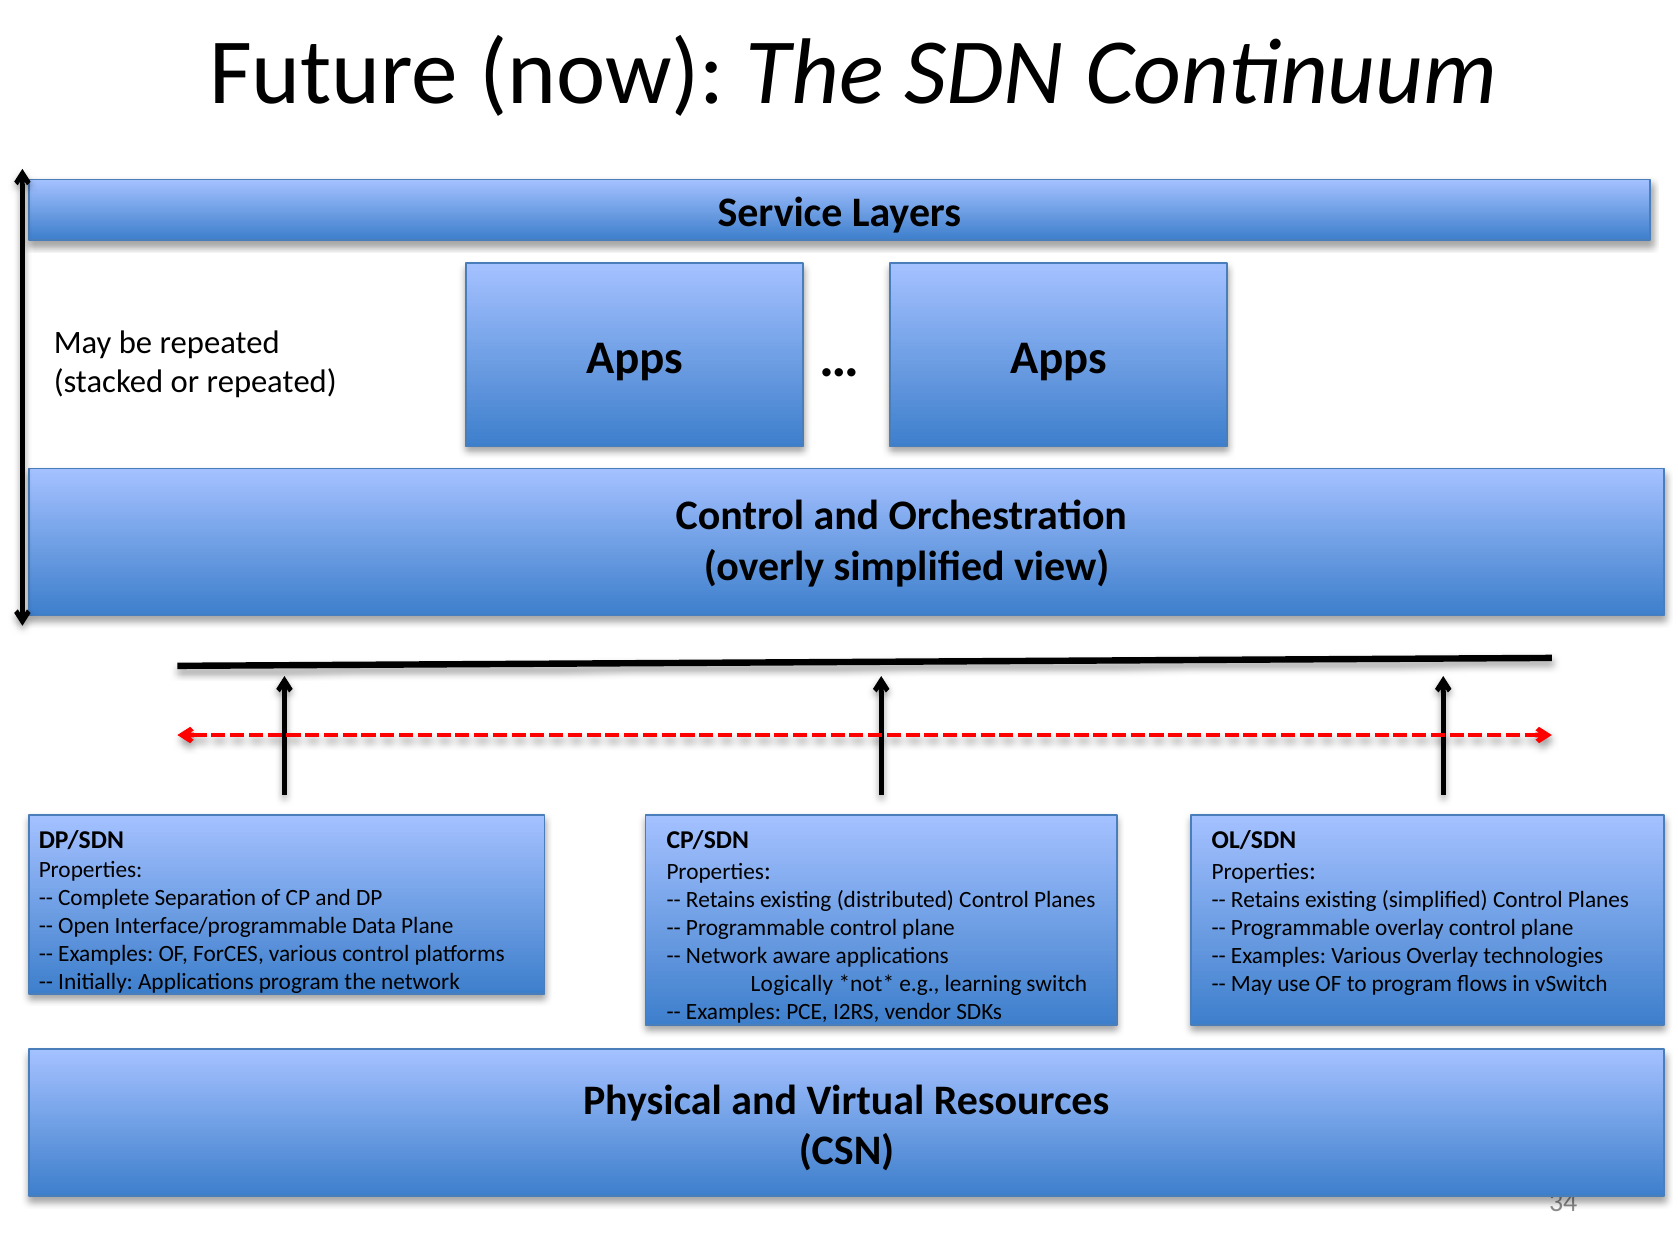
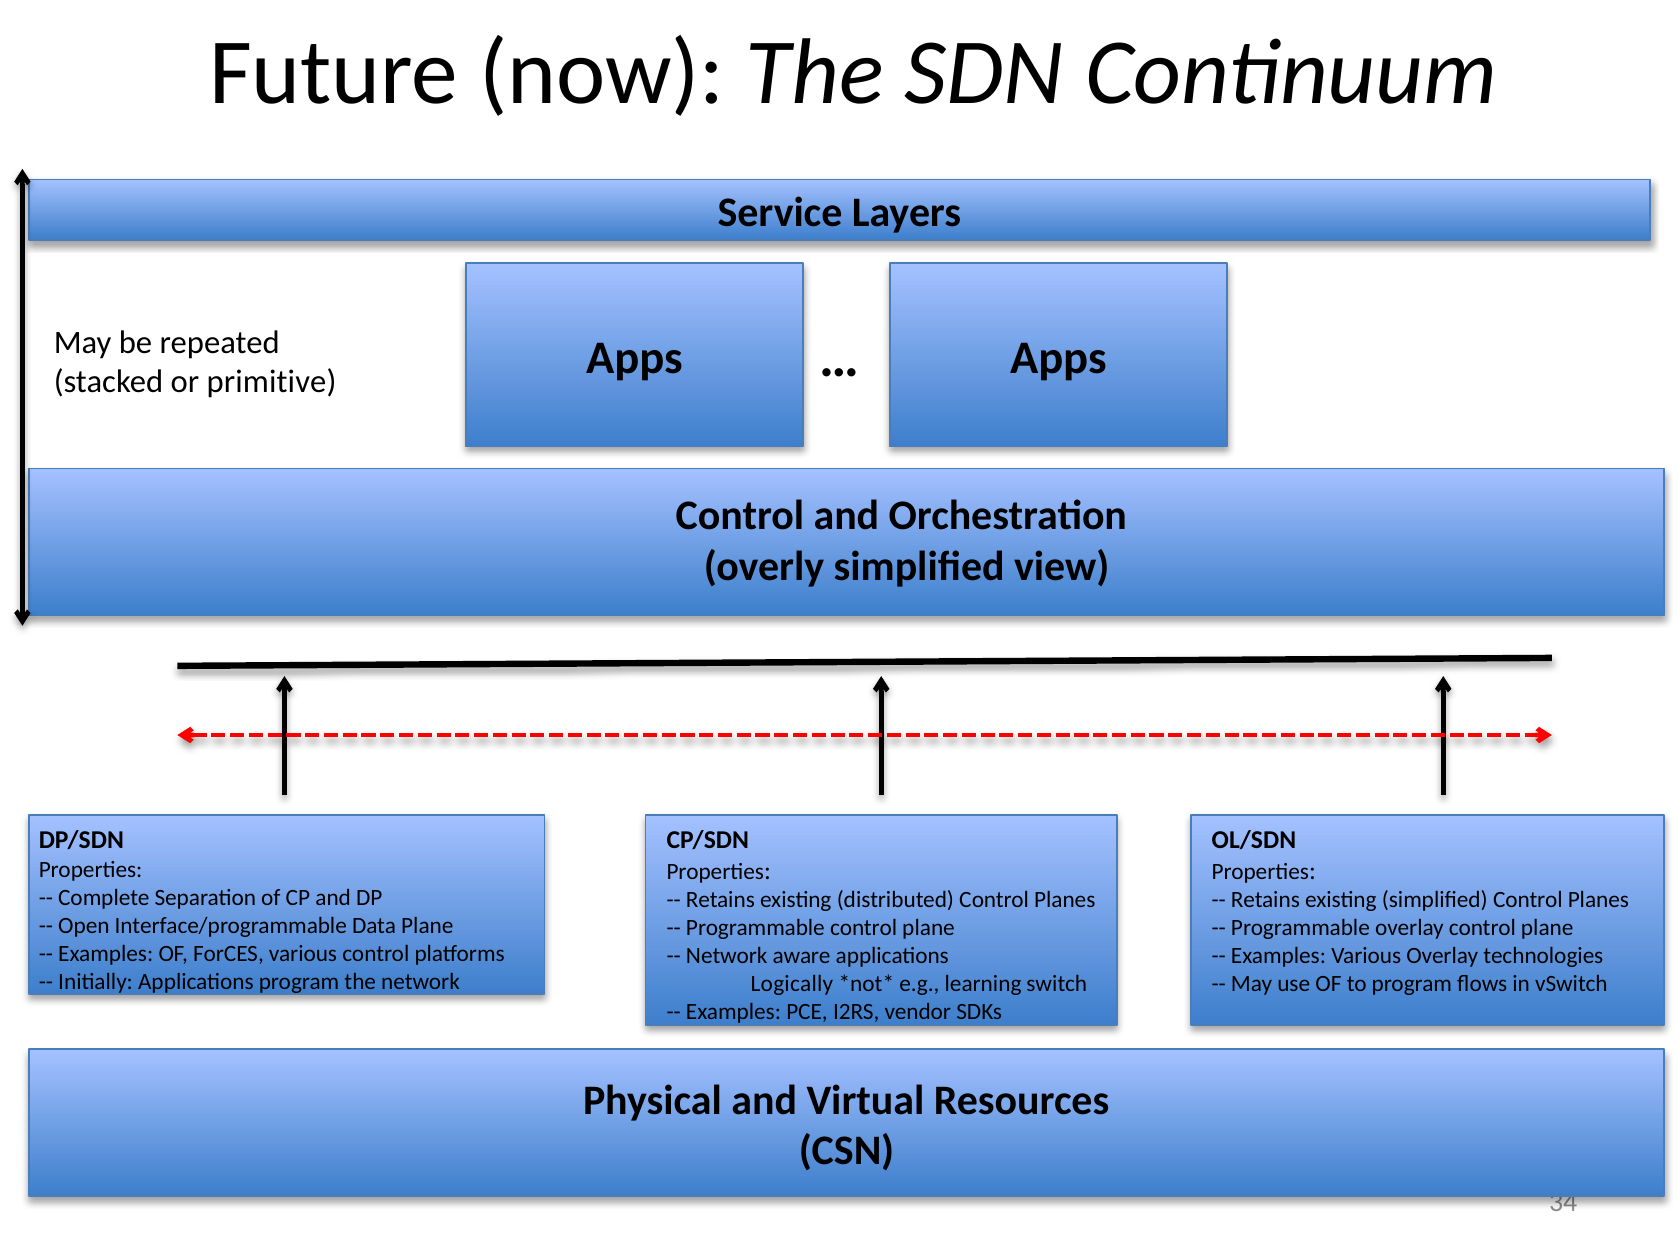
or repeated: repeated -> primitive
